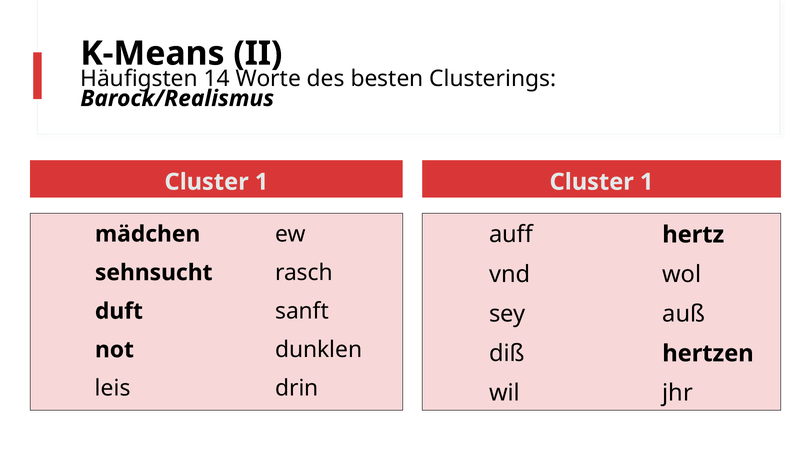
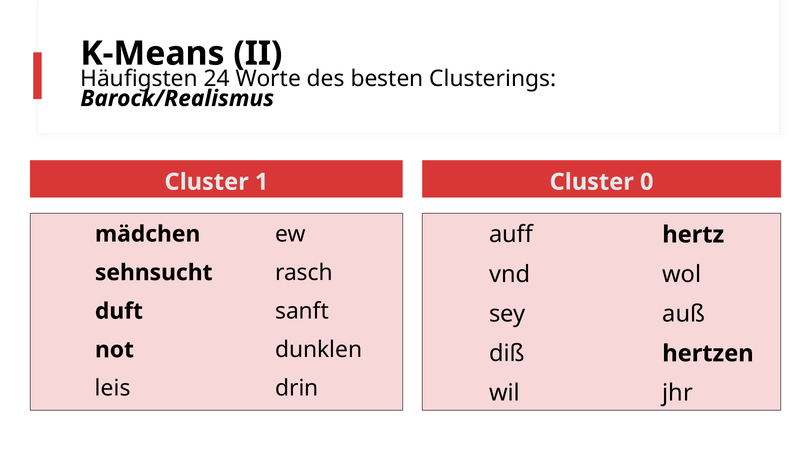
14: 14 -> 24
1 at (647, 182): 1 -> 0
